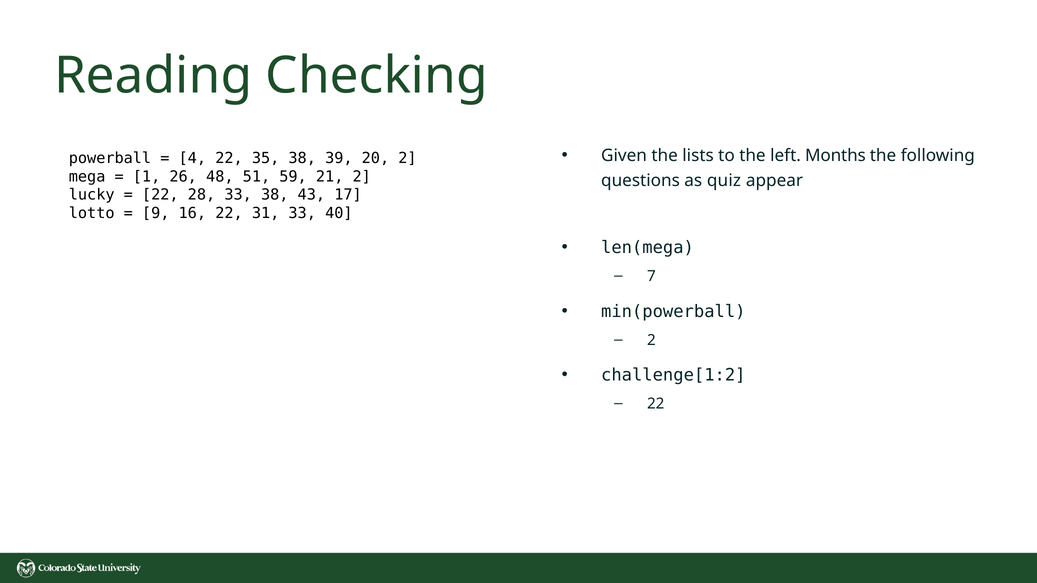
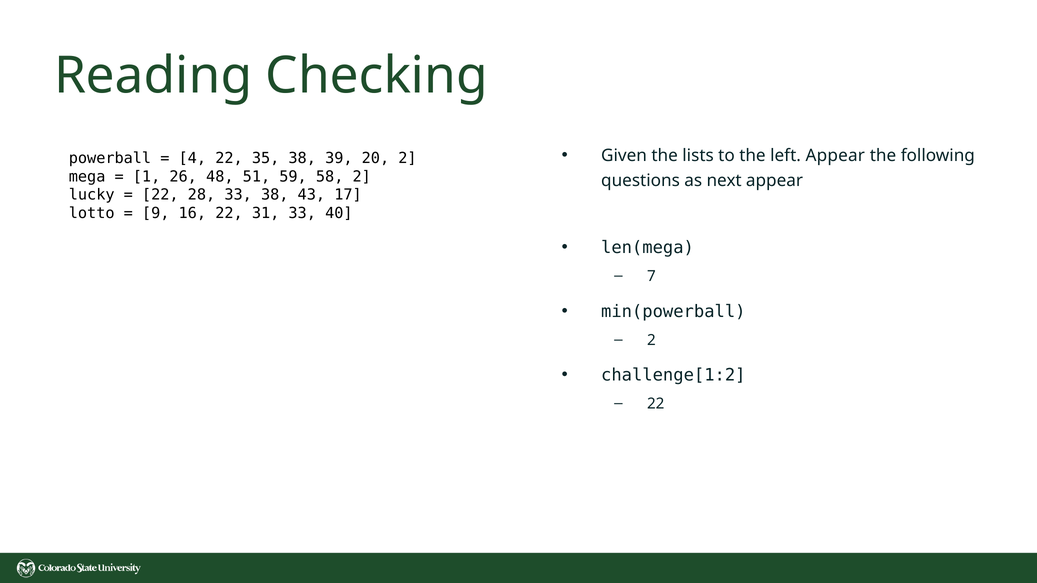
left Months: Months -> Appear
21: 21 -> 58
quiz: quiz -> next
